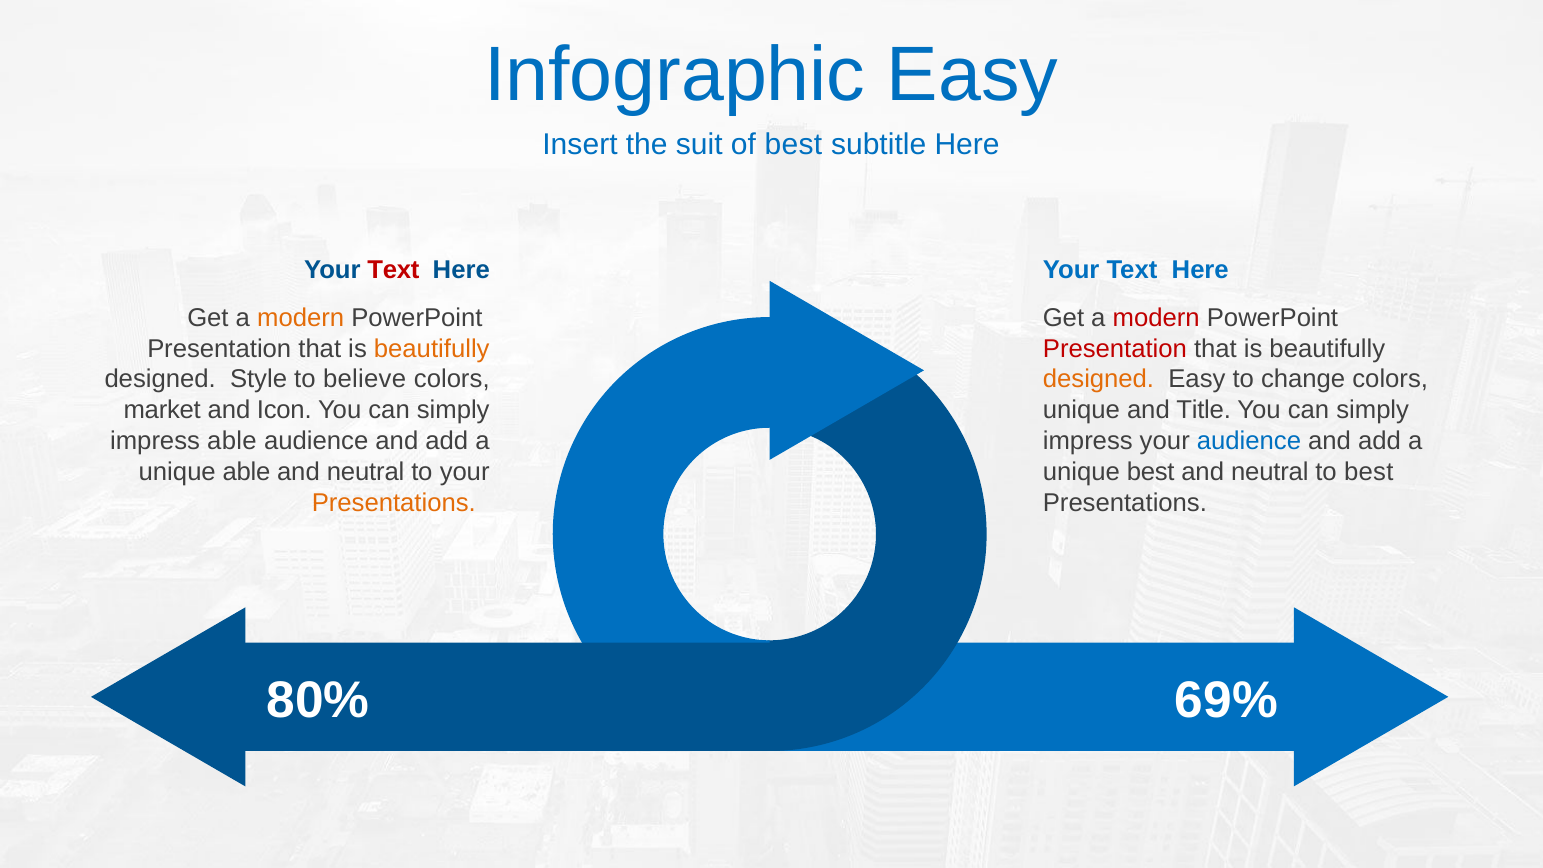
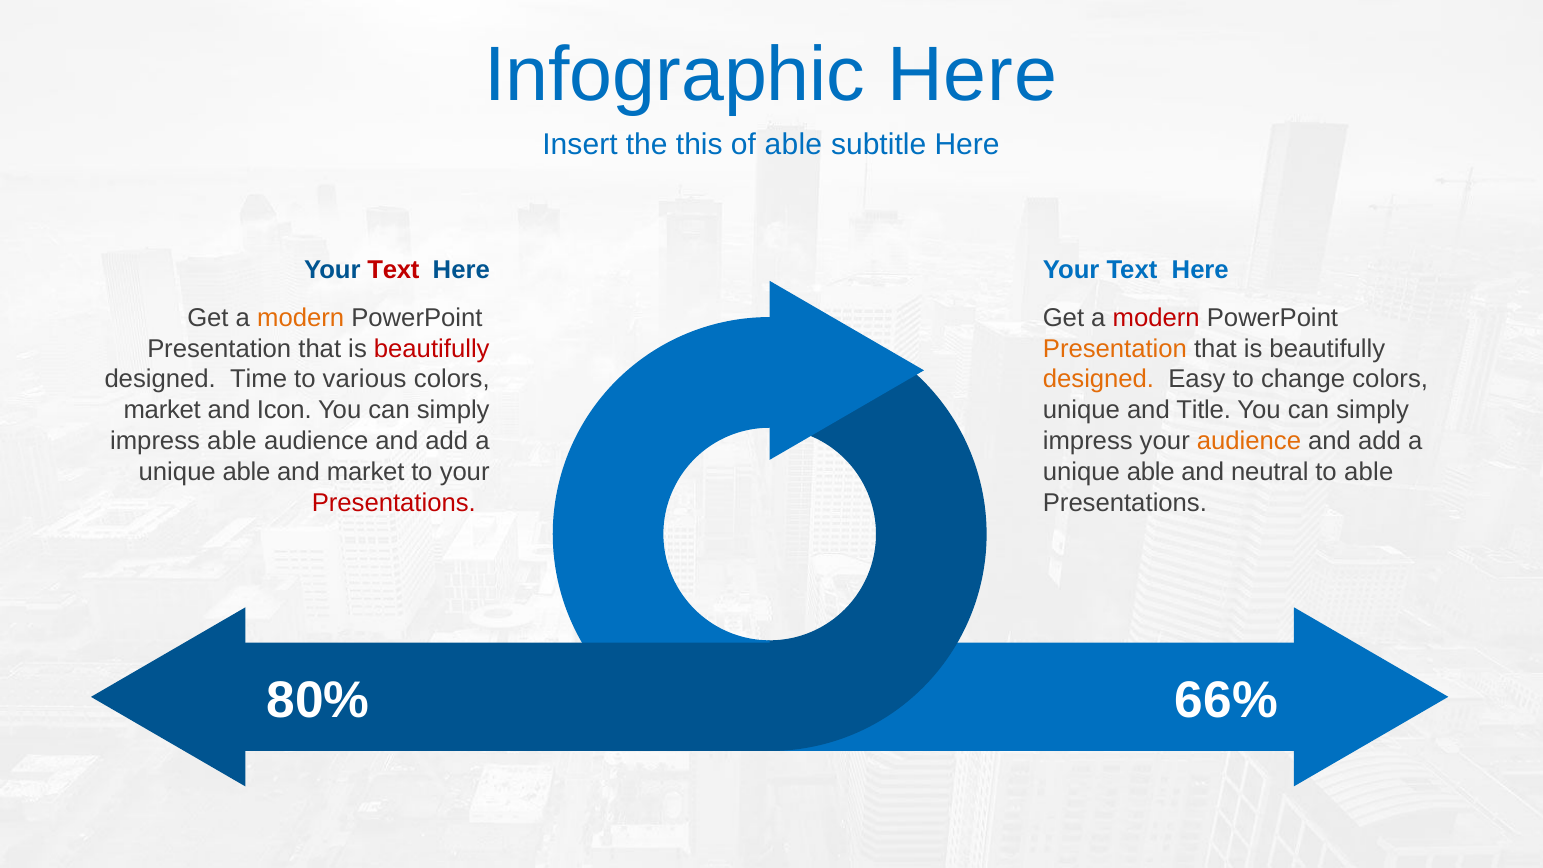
Infographic Easy: Easy -> Here
suit: suit -> this
of best: best -> able
beautifully at (432, 349) colour: orange -> red
Presentation at (1115, 349) colour: red -> orange
Style: Style -> Time
believe: believe -> various
audience at (1249, 441) colour: blue -> orange
neutral at (366, 472): neutral -> market
best at (1151, 472): best -> able
to best: best -> able
Presentations at (394, 503) colour: orange -> red
69%: 69% -> 66%
